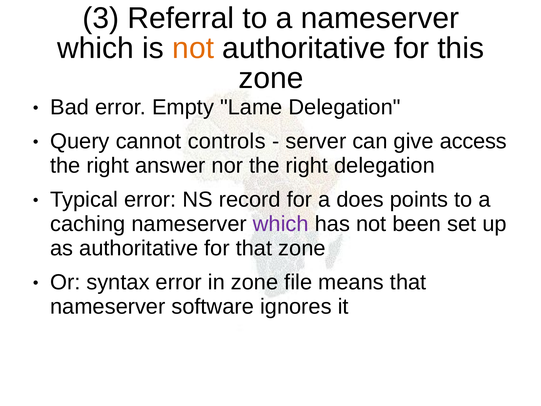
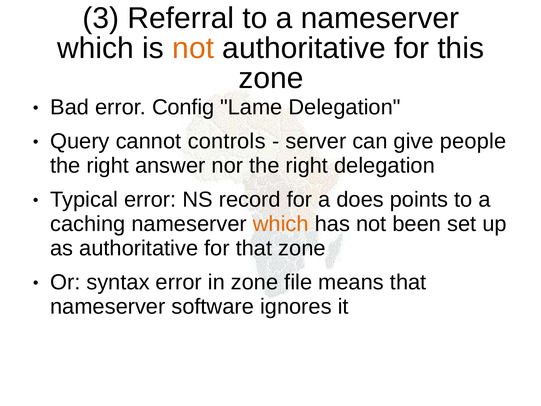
Empty: Empty -> Config
access: access -> people
which at (281, 224) colour: purple -> orange
